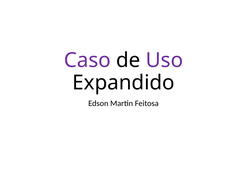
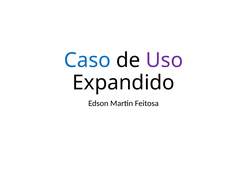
Caso colour: purple -> blue
